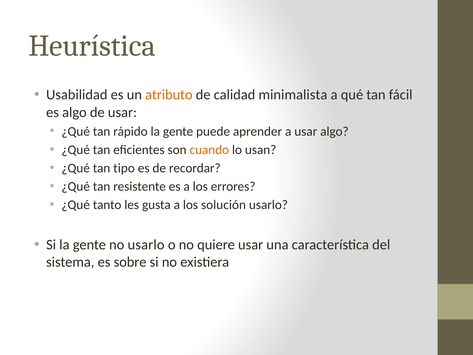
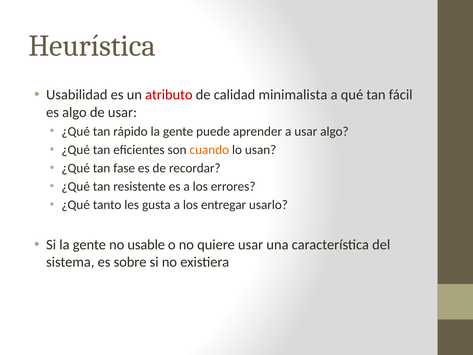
atributo colour: orange -> red
tipo: tipo -> fase
solución: solución -> entregar
no usarlo: usarlo -> usable
